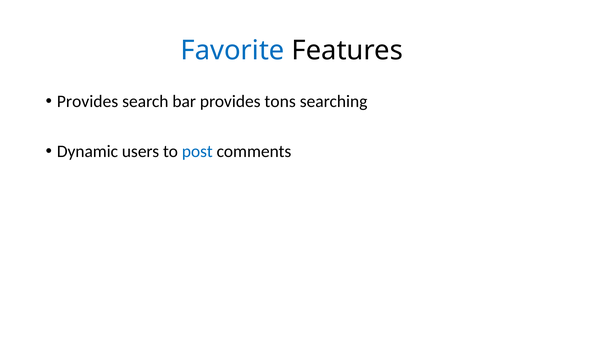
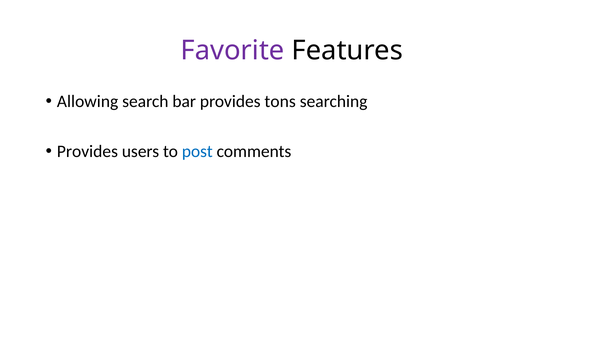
Favorite colour: blue -> purple
Provides at (88, 101): Provides -> Allowing
Dynamic at (87, 152): Dynamic -> Provides
